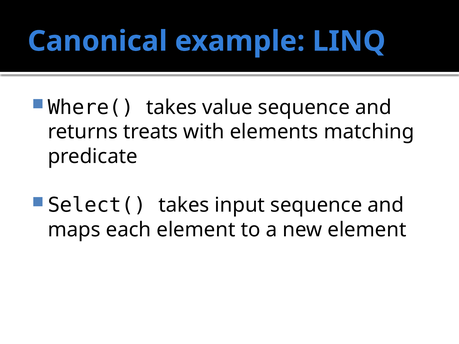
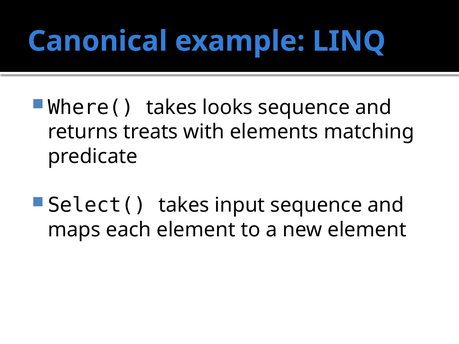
value: value -> looks
